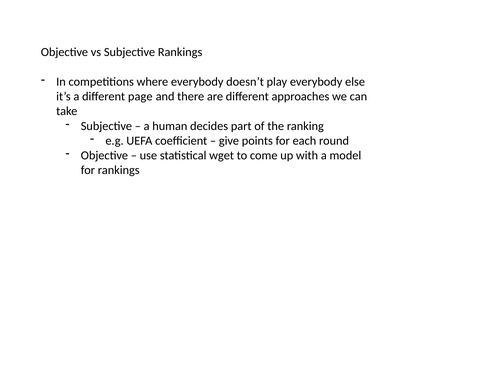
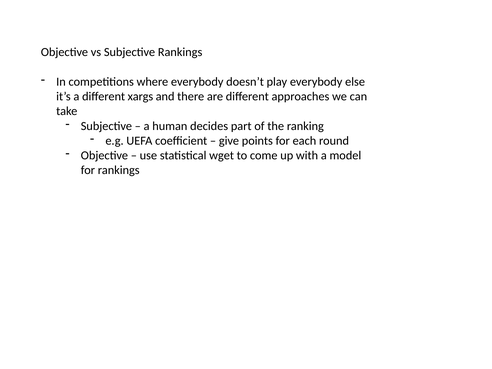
page: page -> xargs
